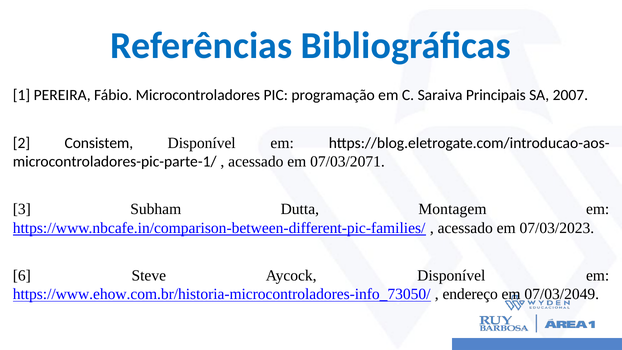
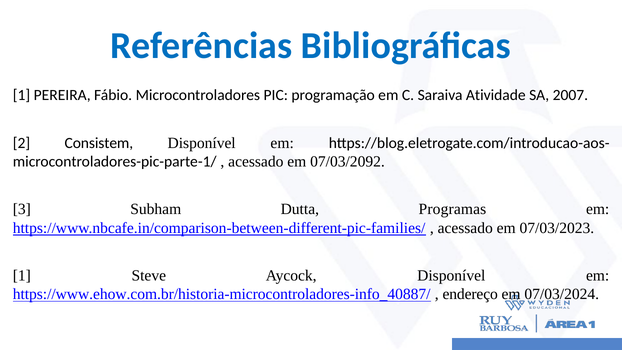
Principais: Principais -> Atividade
07/03/2071: 07/03/2071 -> 07/03/2092
Montagem: Montagem -> Programas
6 at (22, 276): 6 -> 1
https://www.ehow.com.br/historia-microcontroladores-info_73050/: https://www.ehow.com.br/historia-microcontroladores-info_73050/ -> https://www.ehow.com.br/historia-microcontroladores-info_40887/
07/03/2049: 07/03/2049 -> 07/03/2024
